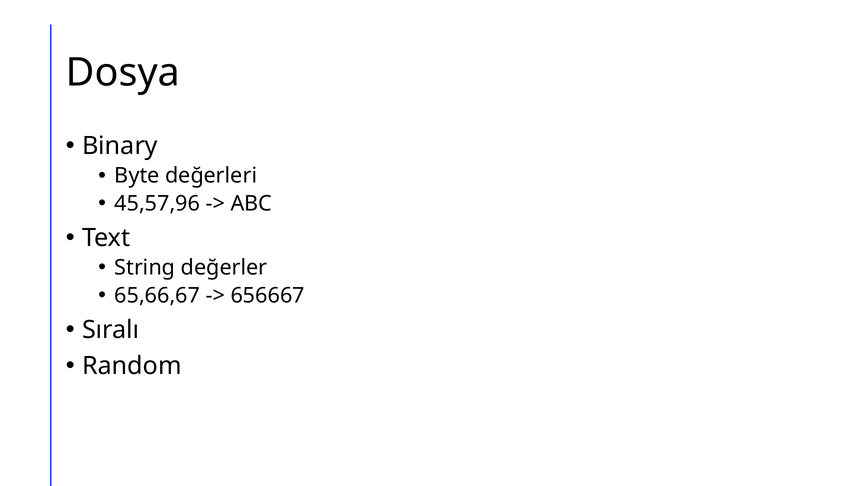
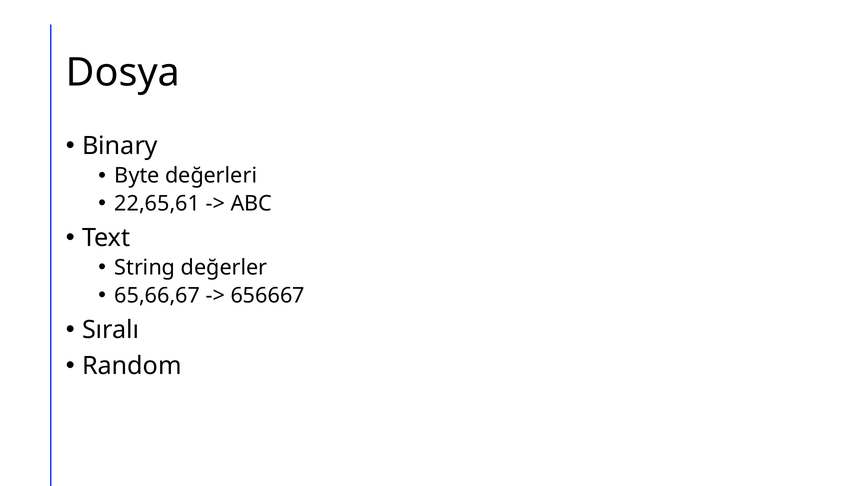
45,57,96: 45,57,96 -> 22,65,61
